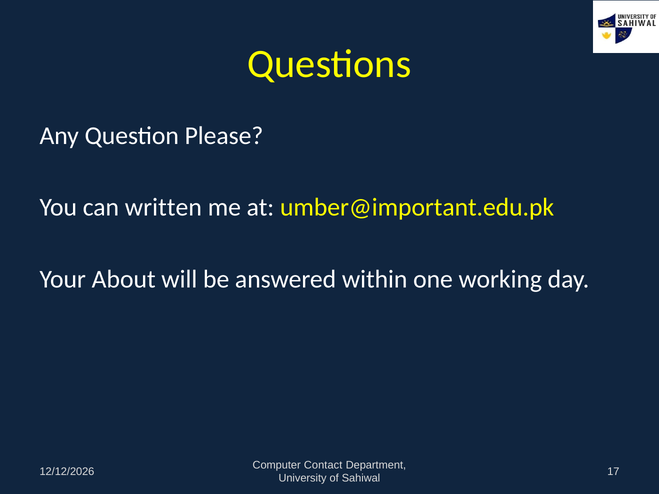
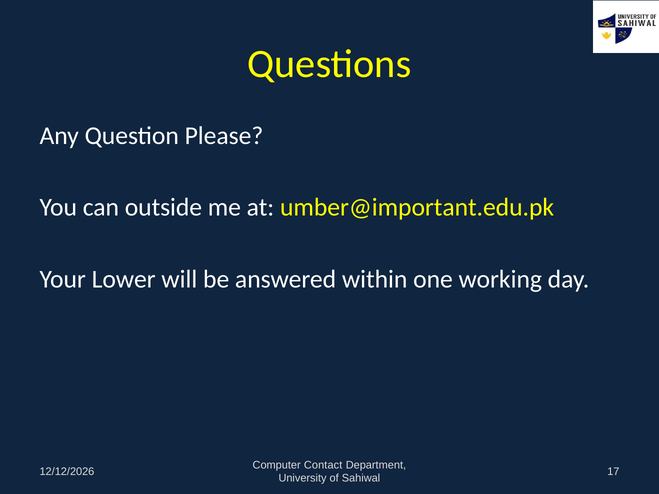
written: written -> outside
About: About -> Lower
